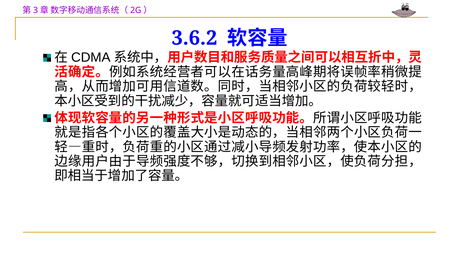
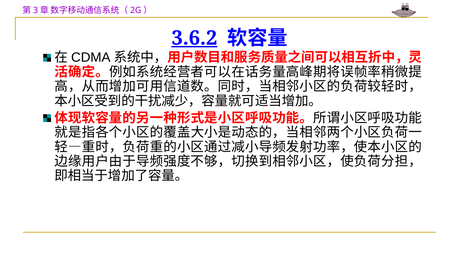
3.6.2 underline: none -> present
